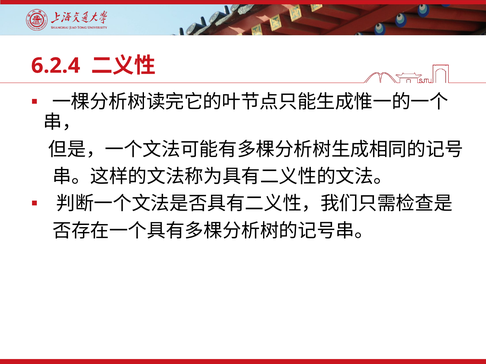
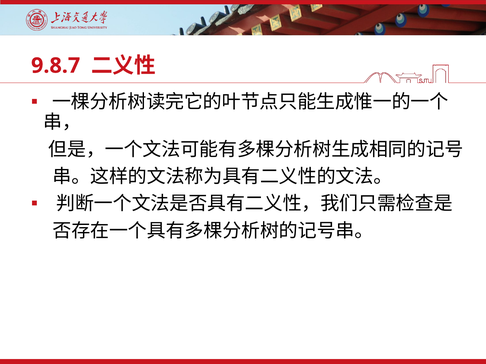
6.2.4: 6.2.4 -> 9.8.7
